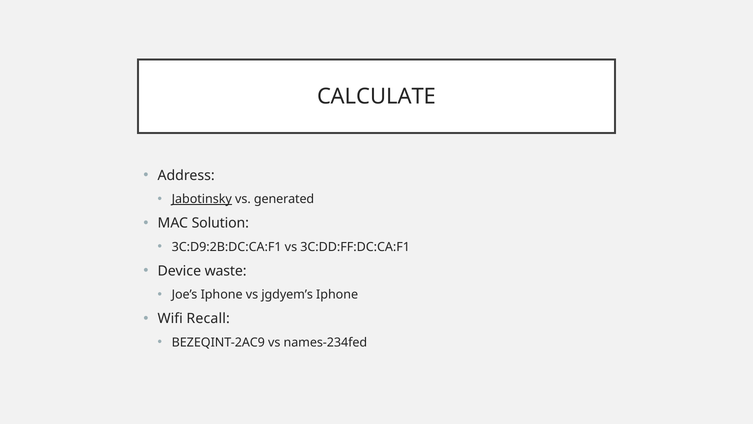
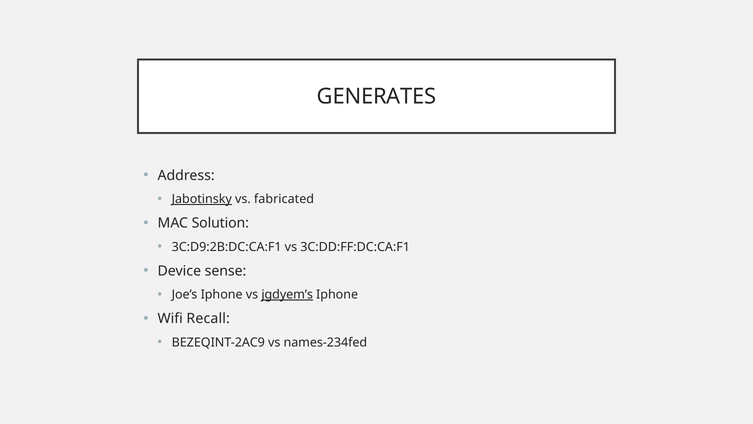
CALCULATE: CALCULATE -> GENERATES
generated: generated -> fabricated
waste: waste -> sense
jgdyem’s underline: none -> present
